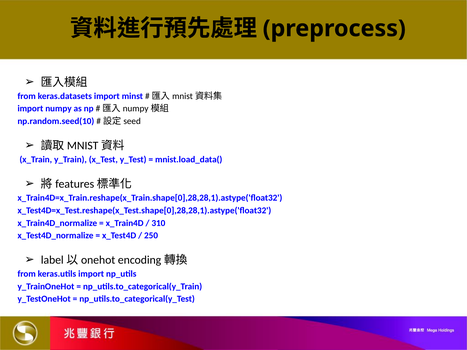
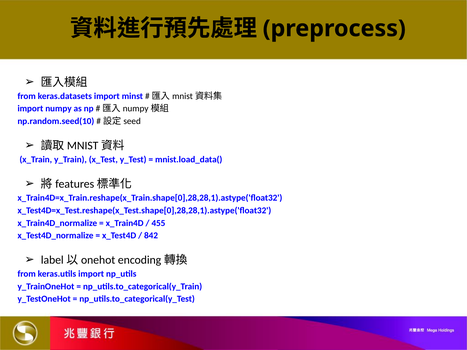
310: 310 -> 455
250: 250 -> 842
